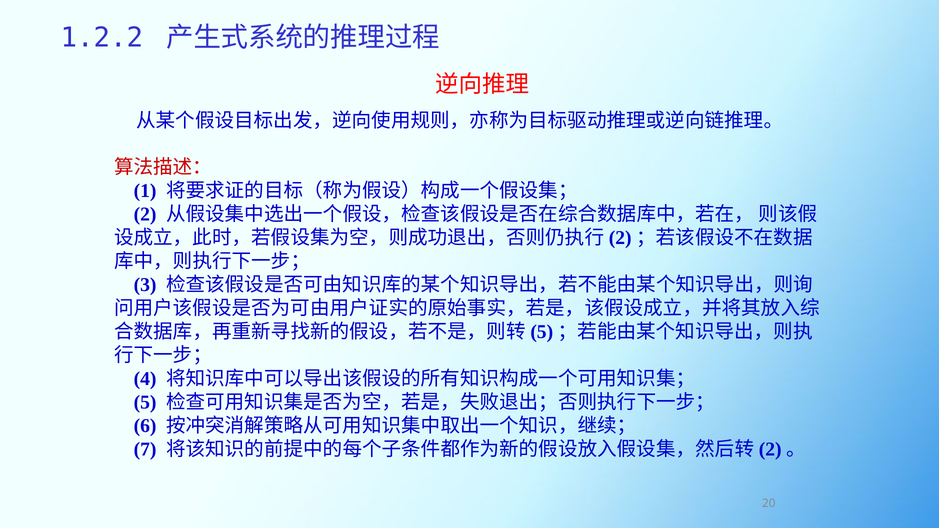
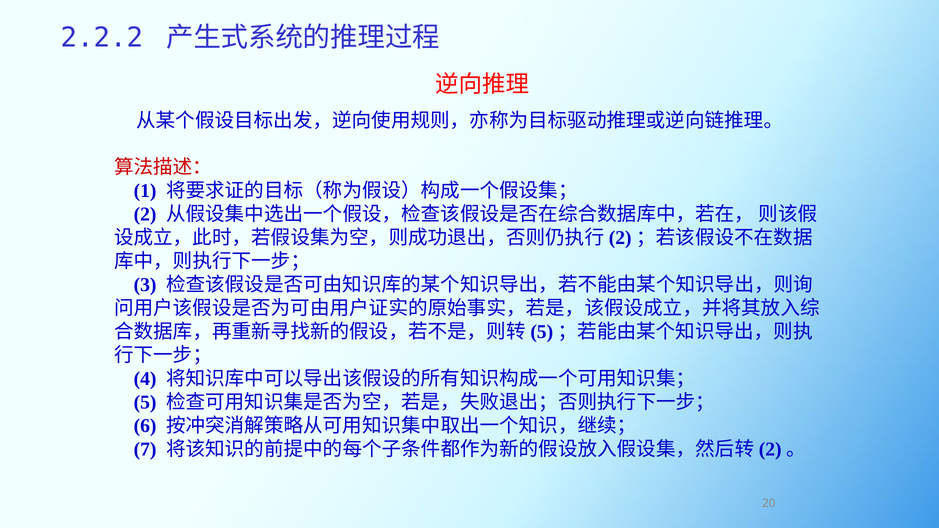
1.2.2: 1.2.2 -> 2.2.2
